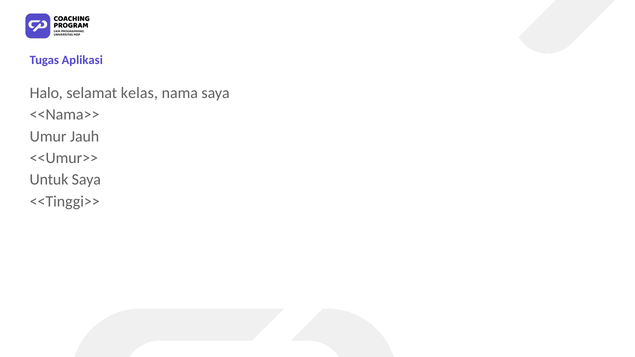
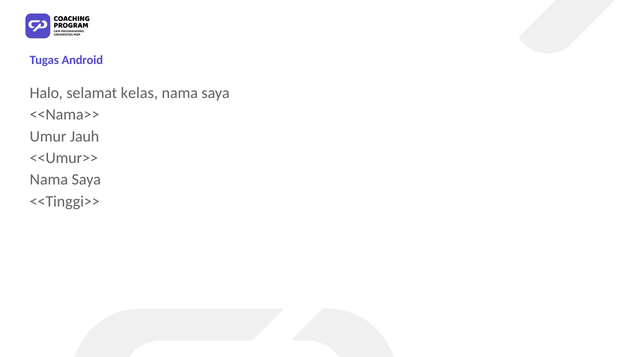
Aplikasi: Aplikasi -> Android
Untuk at (49, 180): Untuk -> Nama
